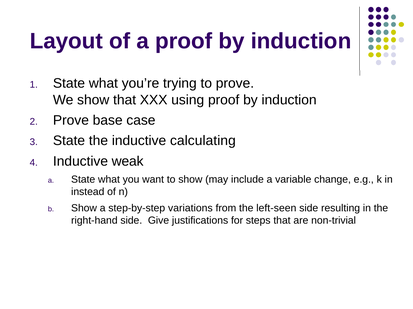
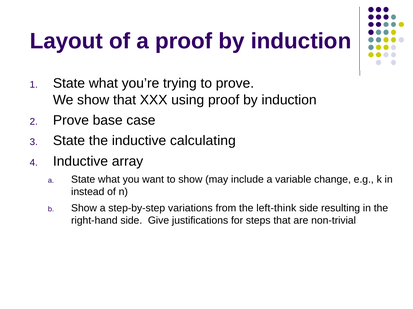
weak: weak -> array
left-seen: left-seen -> left-think
